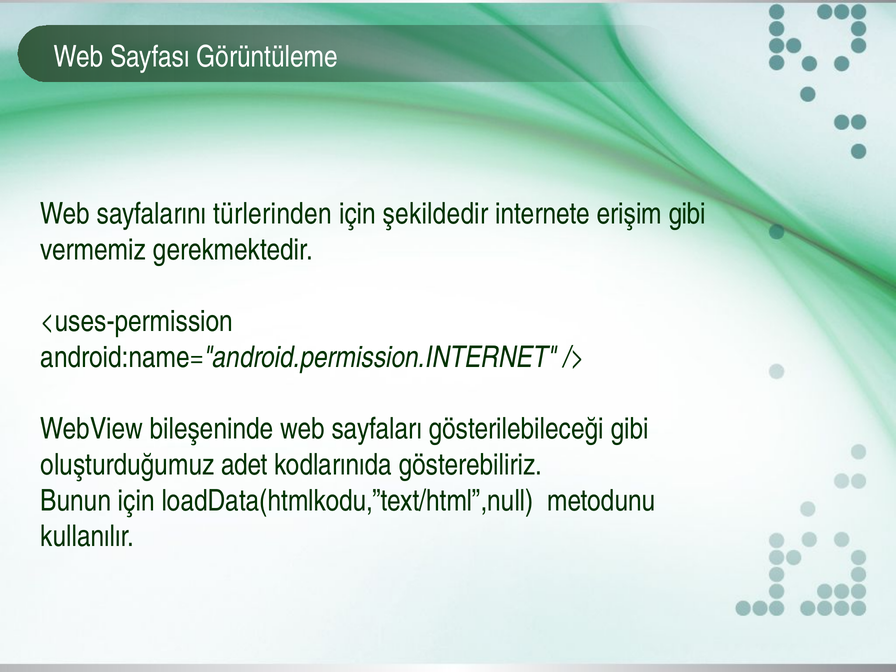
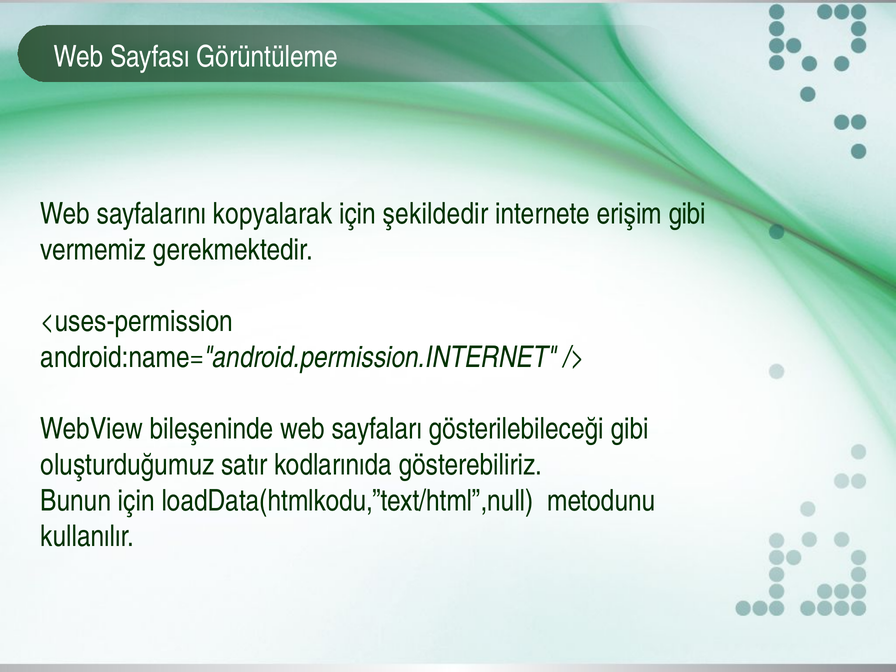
türlerinden: türlerinden -> kopyalarak
adet: adet -> satır
